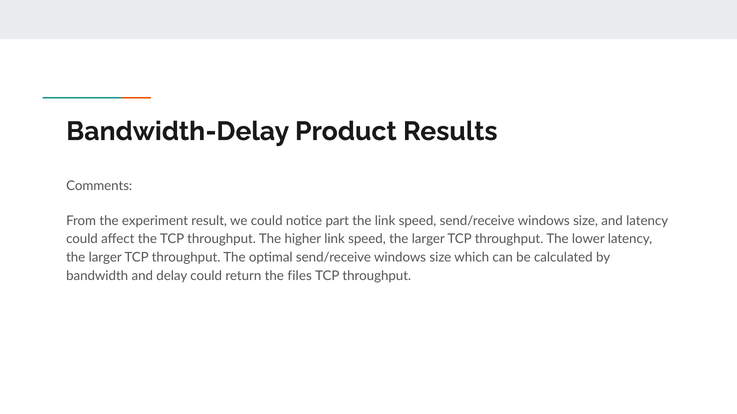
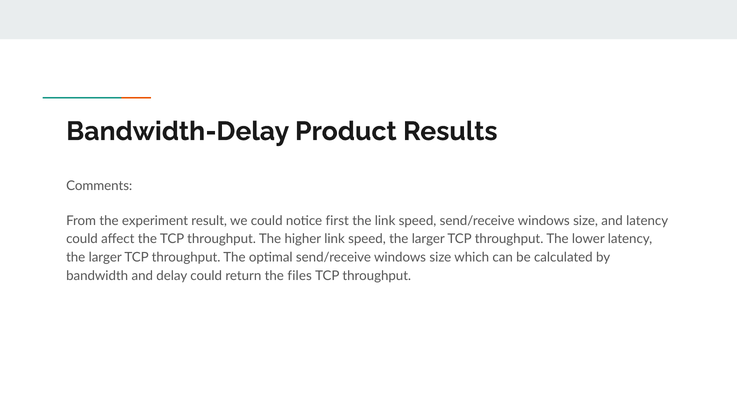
part: part -> first
